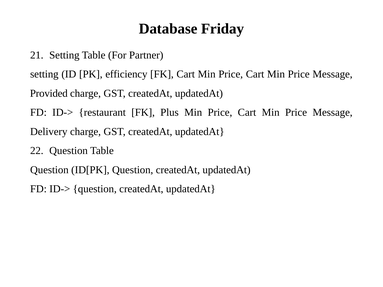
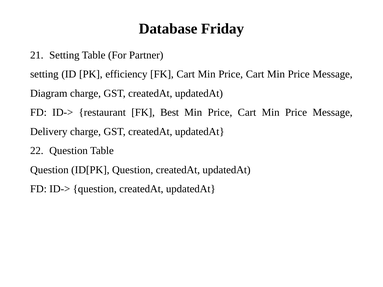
Provided: Provided -> Diagram
Plus: Plus -> Best
